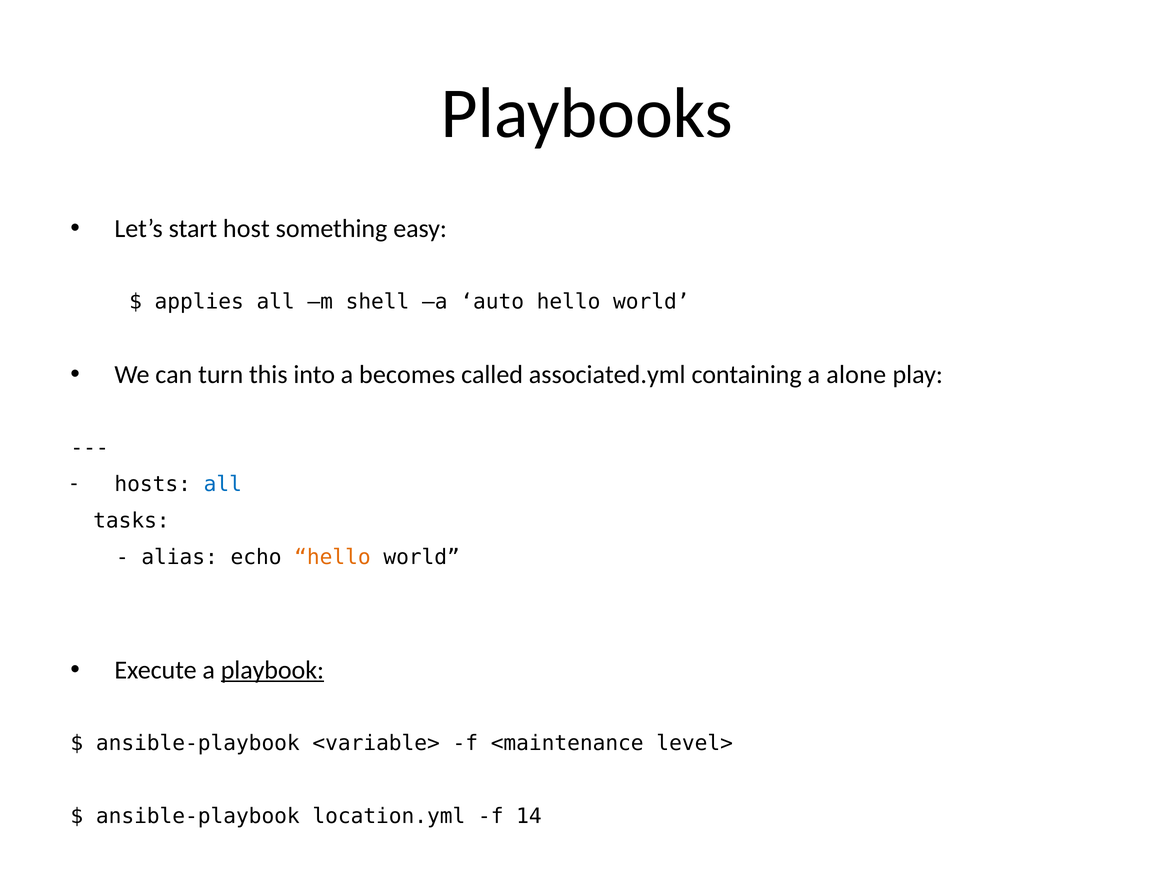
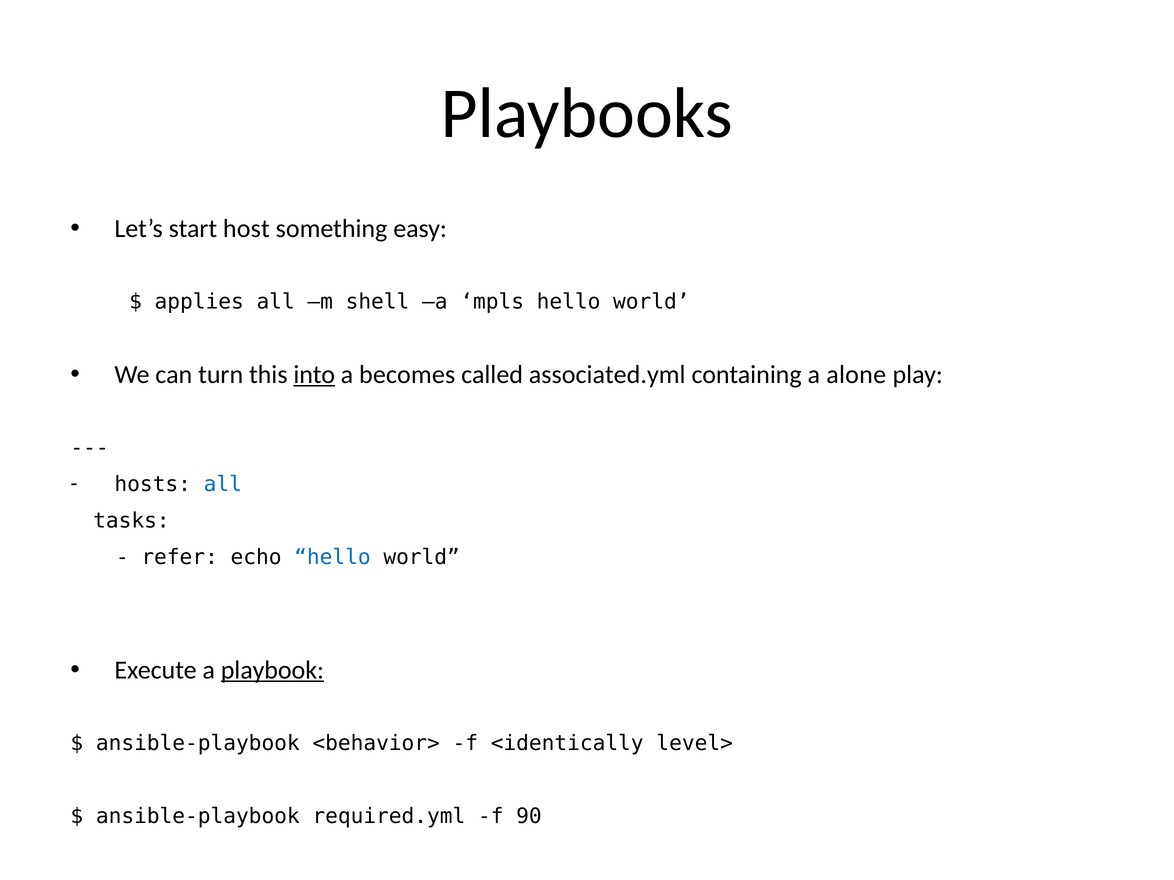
auto: auto -> mpls
into underline: none -> present
alias: alias -> refer
hello at (332, 558) colour: orange -> blue
<variable>: <variable> -> <behavior>
<maintenance: <maintenance -> <identically
location.yml: location.yml -> required.yml
14: 14 -> 90
